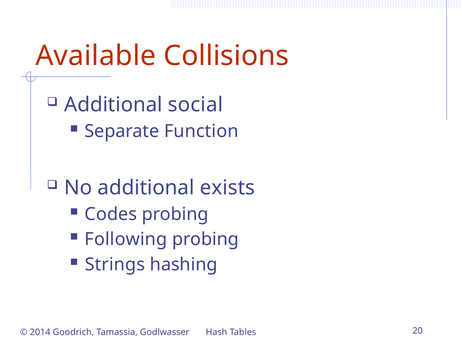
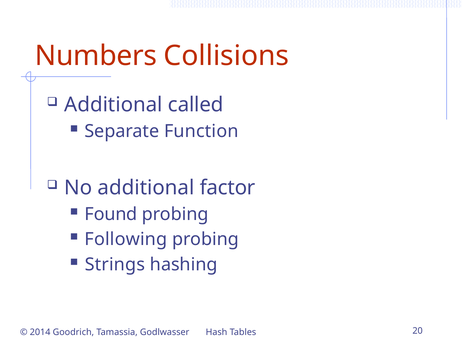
Available: Available -> Numbers
social: social -> called
exists: exists -> factor
Codes: Codes -> Found
